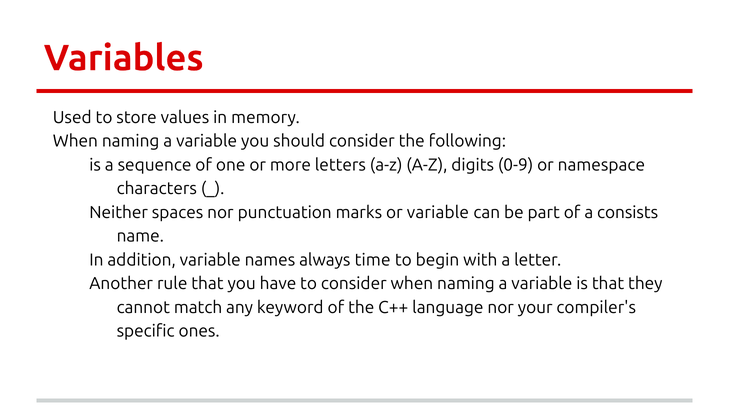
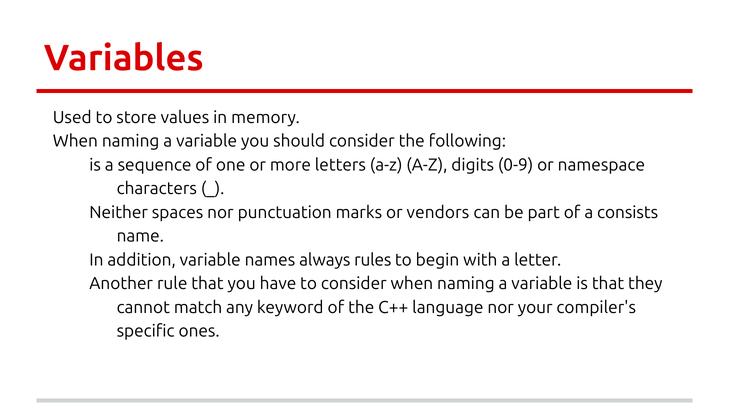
or variable: variable -> vendors
time: time -> rules
